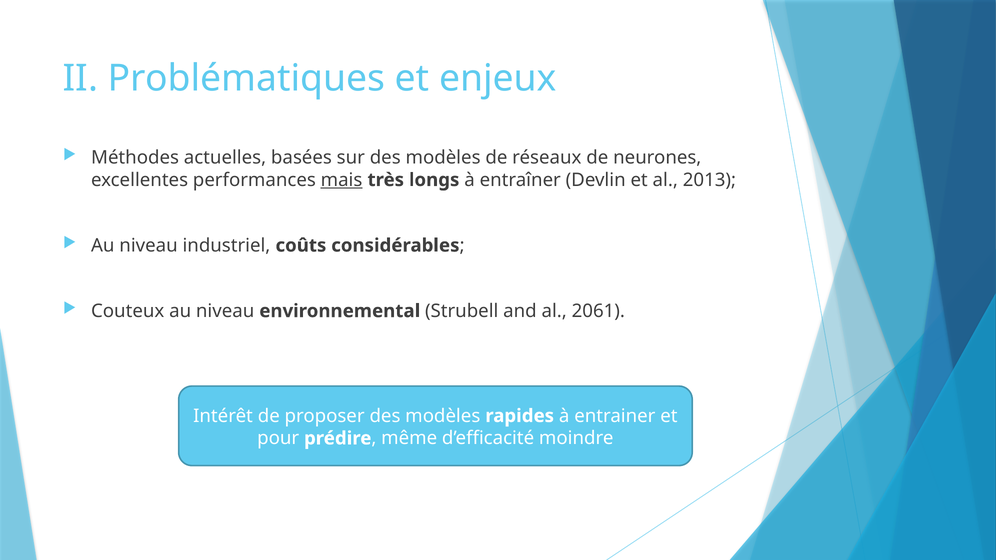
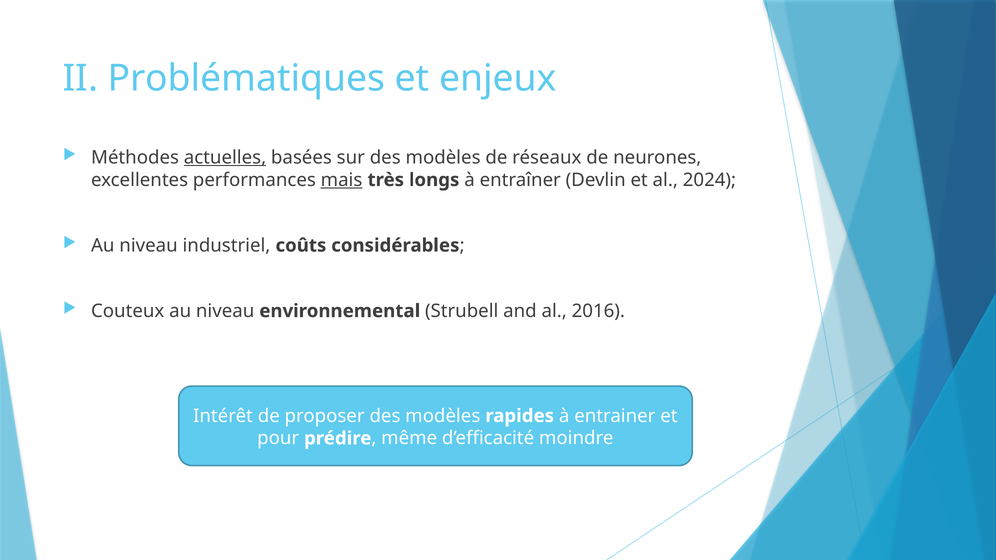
actuelles underline: none -> present
2013: 2013 -> 2024
2061: 2061 -> 2016
